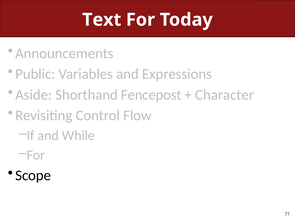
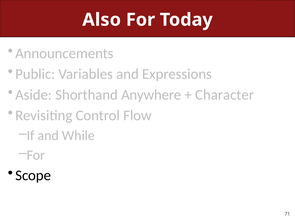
Text: Text -> Also
Fencepost: Fencepost -> Anywhere
